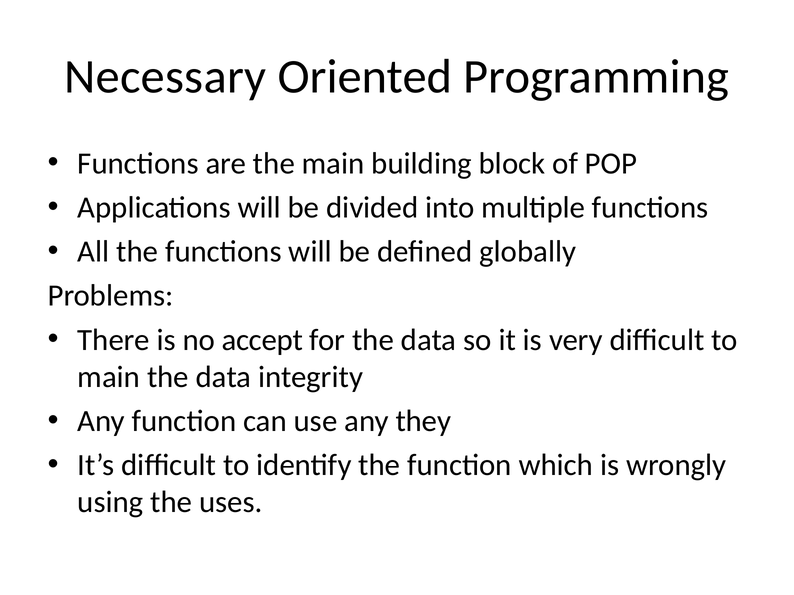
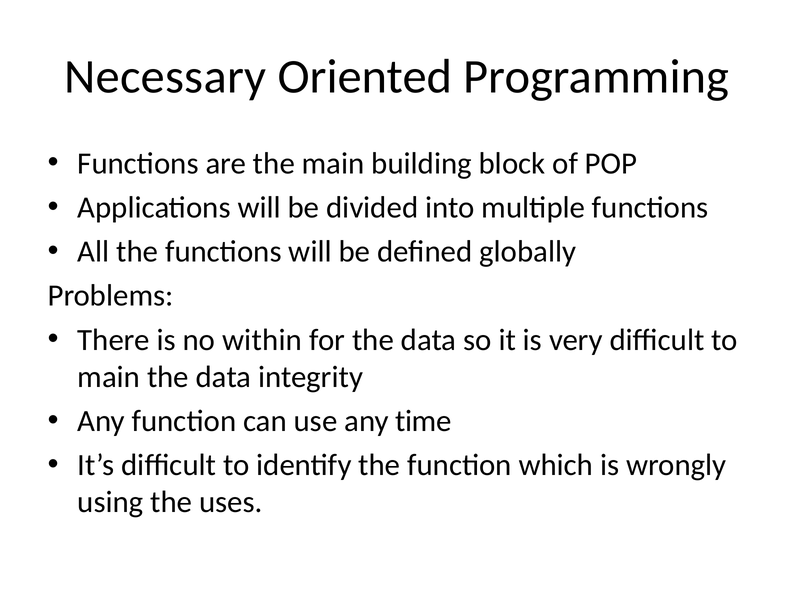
accept: accept -> within
they: they -> time
